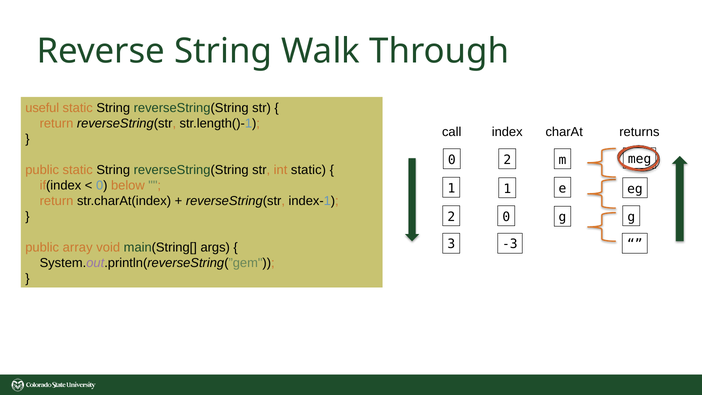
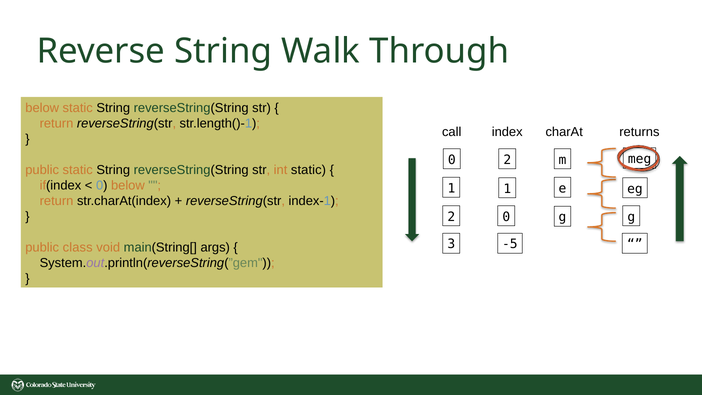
useful at (42, 108): useful -> below
-3: -3 -> -5
array: array -> class
